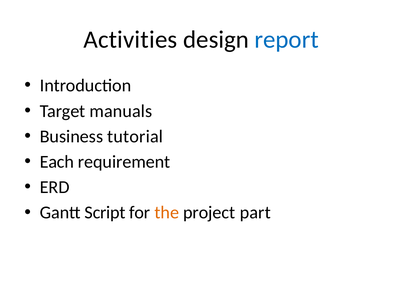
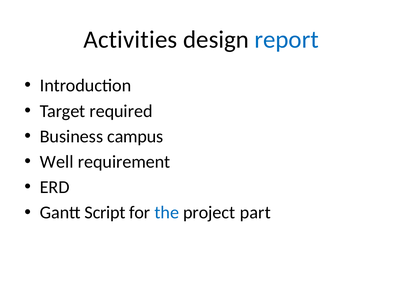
manuals: manuals -> required
tutorial: tutorial -> campus
Each: Each -> Well
the colour: orange -> blue
